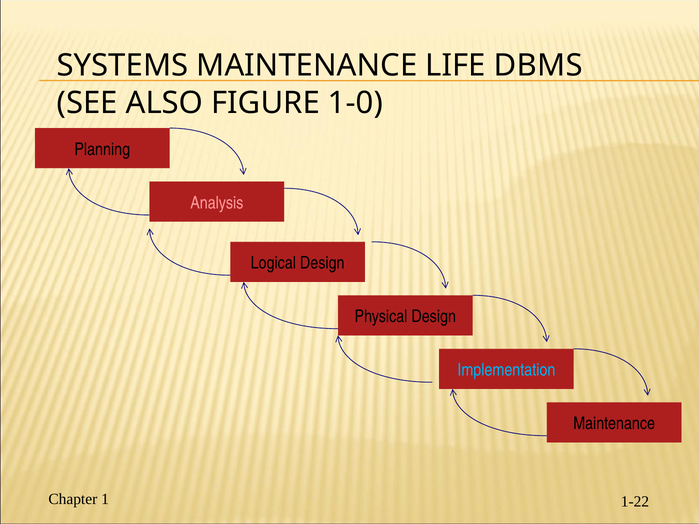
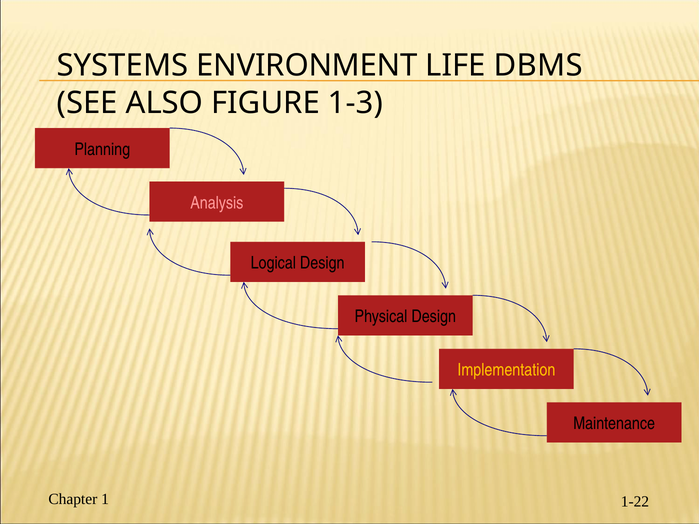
SYSTEMS MAINTENANCE: MAINTENANCE -> ENVIRONMENT
1-0: 1-0 -> 1-3
Implementation colour: light blue -> yellow
